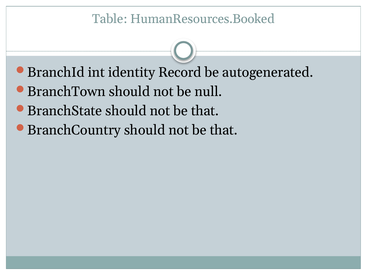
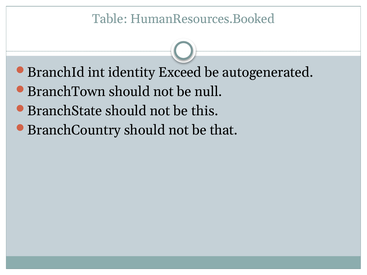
Record: Record -> Exceed
that at (205, 111): that -> this
